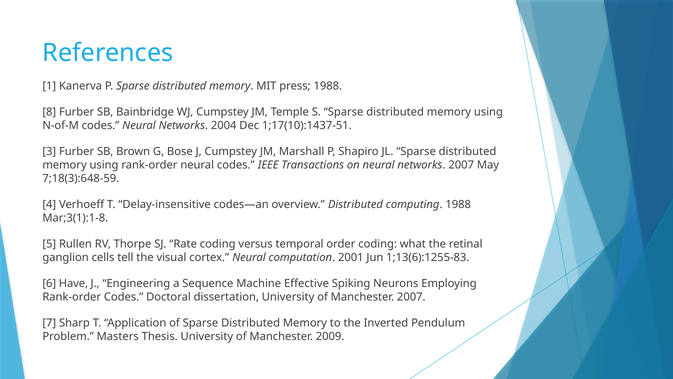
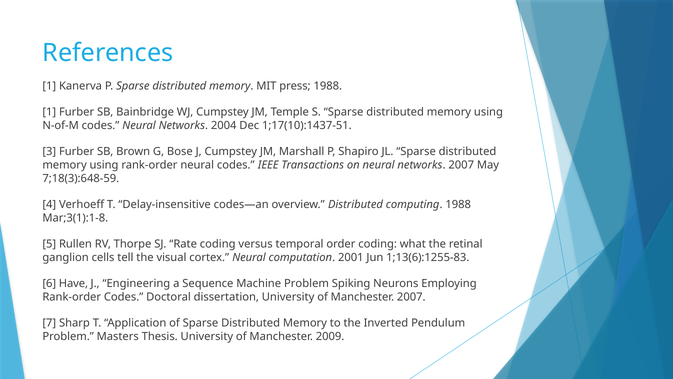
8 at (49, 112): 8 -> 1
Machine Effective: Effective -> Problem
